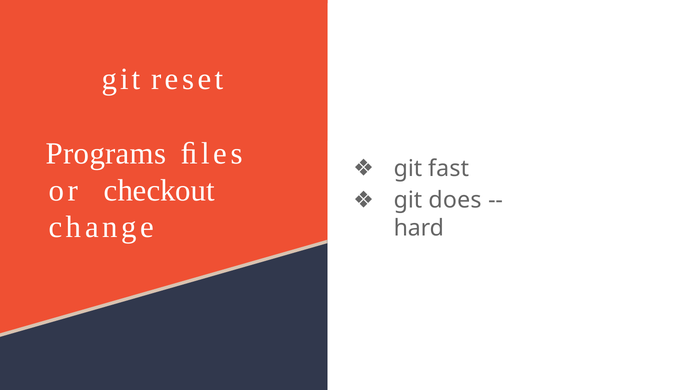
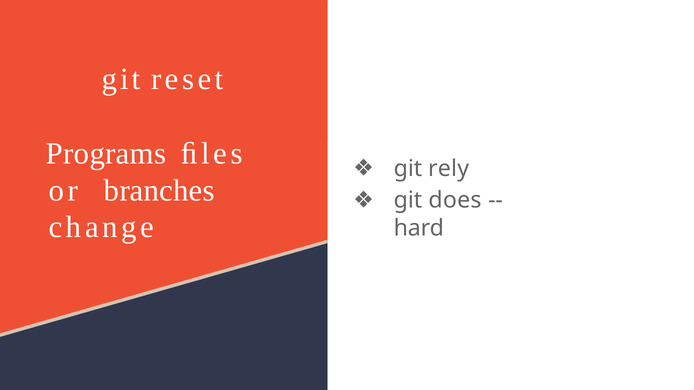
fast: fast -> rely
checkout: checkout -> branches
